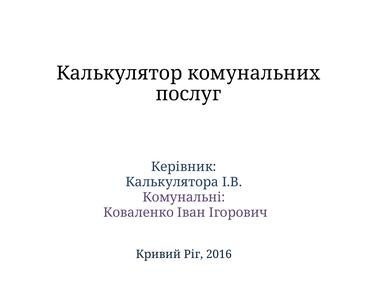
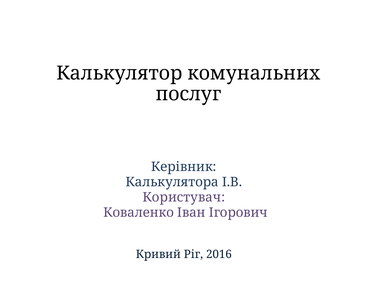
Комунальні: Комунальні -> Користувач
